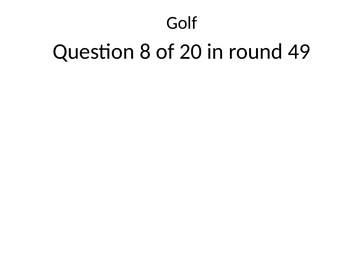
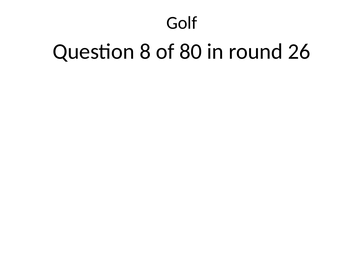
20: 20 -> 80
49: 49 -> 26
